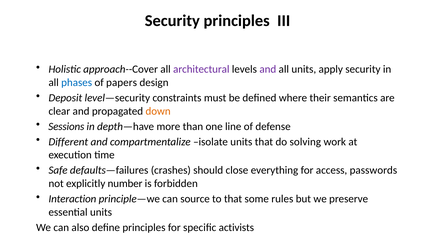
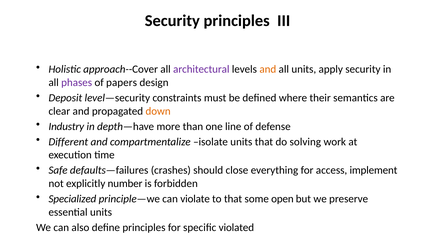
and at (268, 69) colour: purple -> orange
phases colour: blue -> purple
Sessions: Sessions -> Industry
passwords: passwords -> implement
Interaction: Interaction -> Specialized
source: source -> violate
rules: rules -> open
activists: activists -> violated
